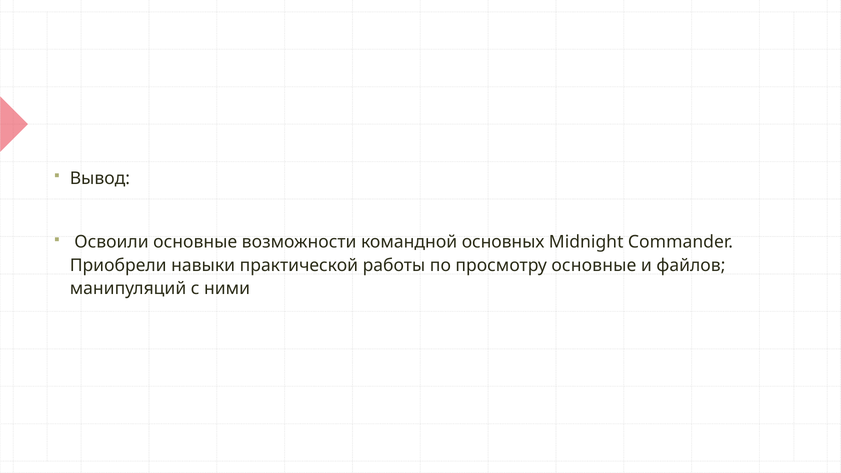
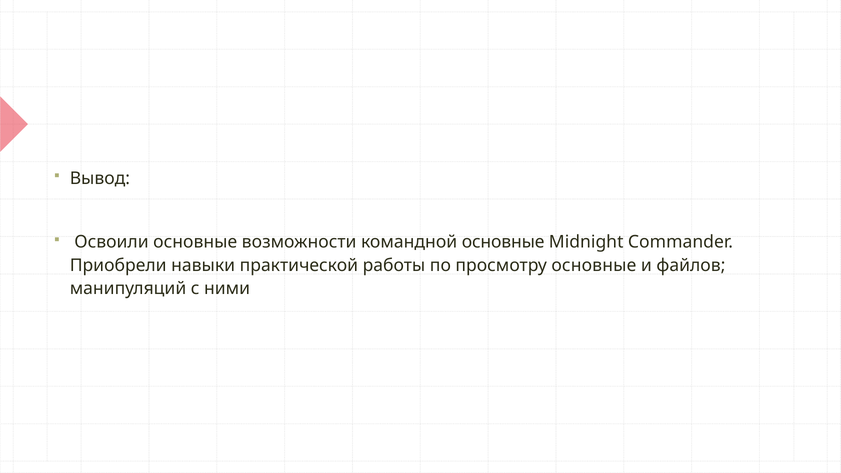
командной основных: основных -> основные
